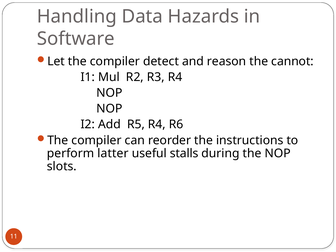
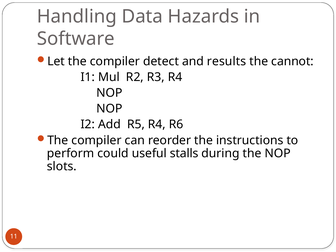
reason: reason -> results
latter: latter -> could
